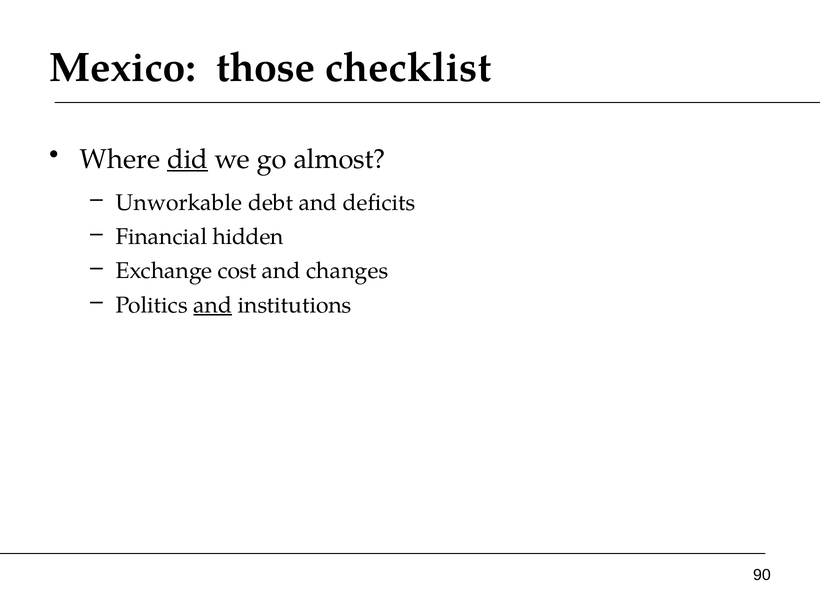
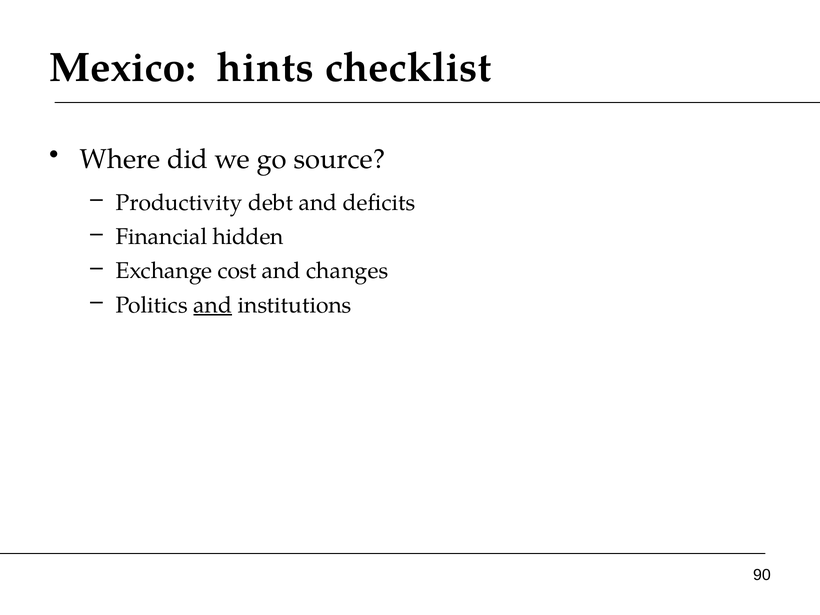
those: those -> hints
did underline: present -> none
almost: almost -> source
Unworkable: Unworkable -> Productivity
